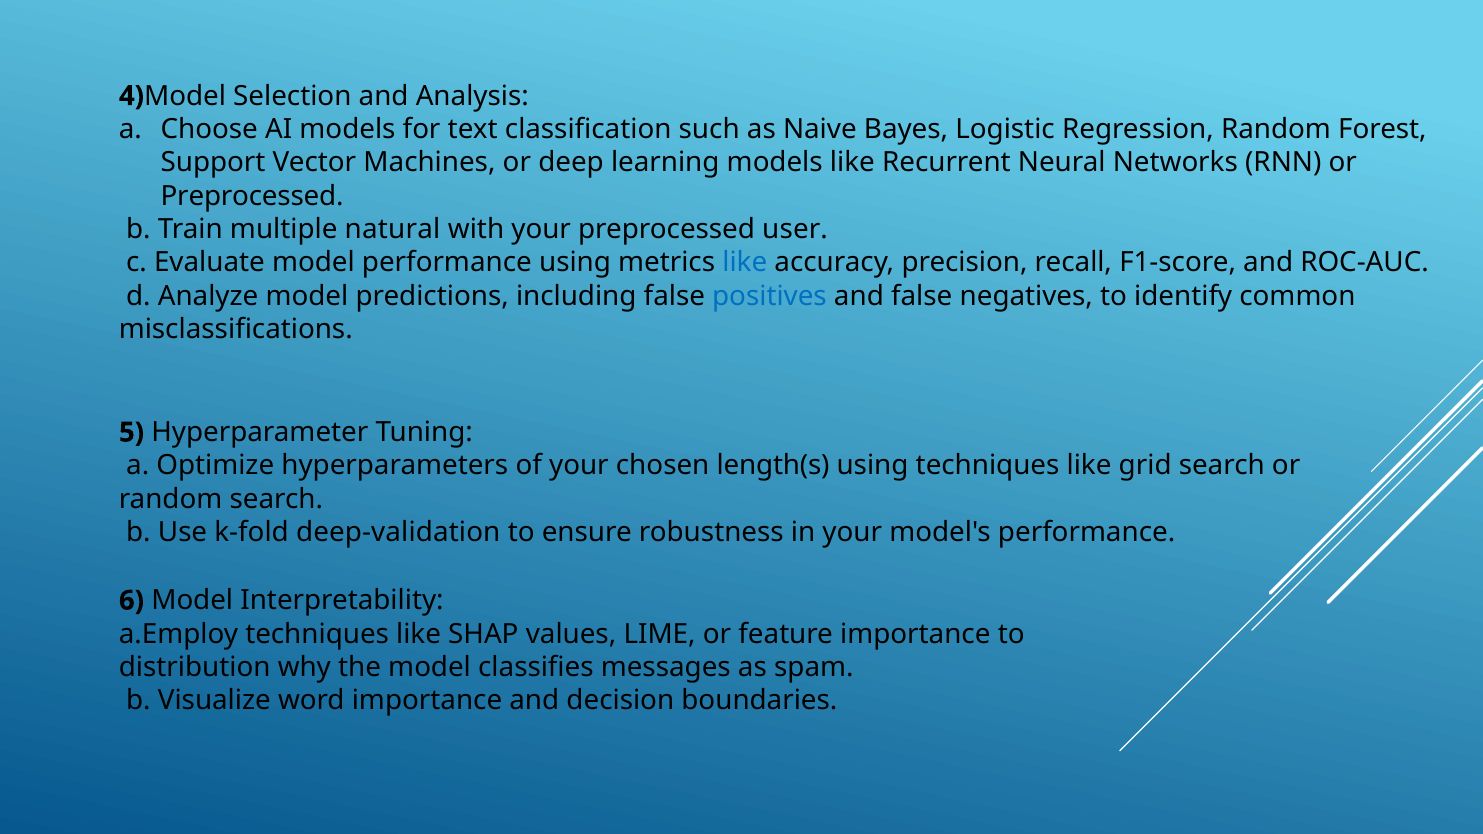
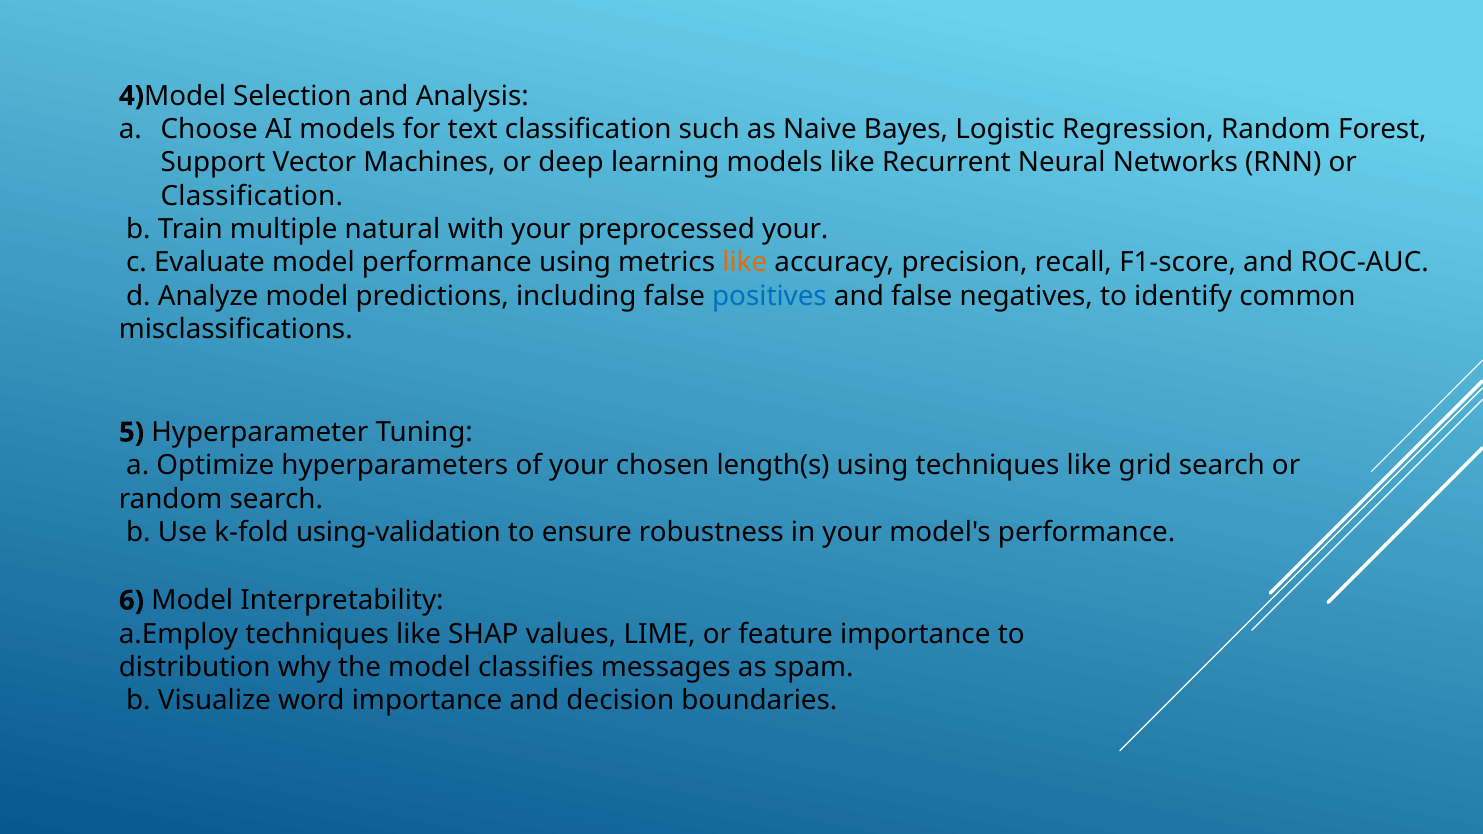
Preprocessed at (252, 196): Preprocessed -> Classification
preprocessed user: user -> your
like at (745, 263) colour: blue -> orange
deep-validation: deep-validation -> using-validation
